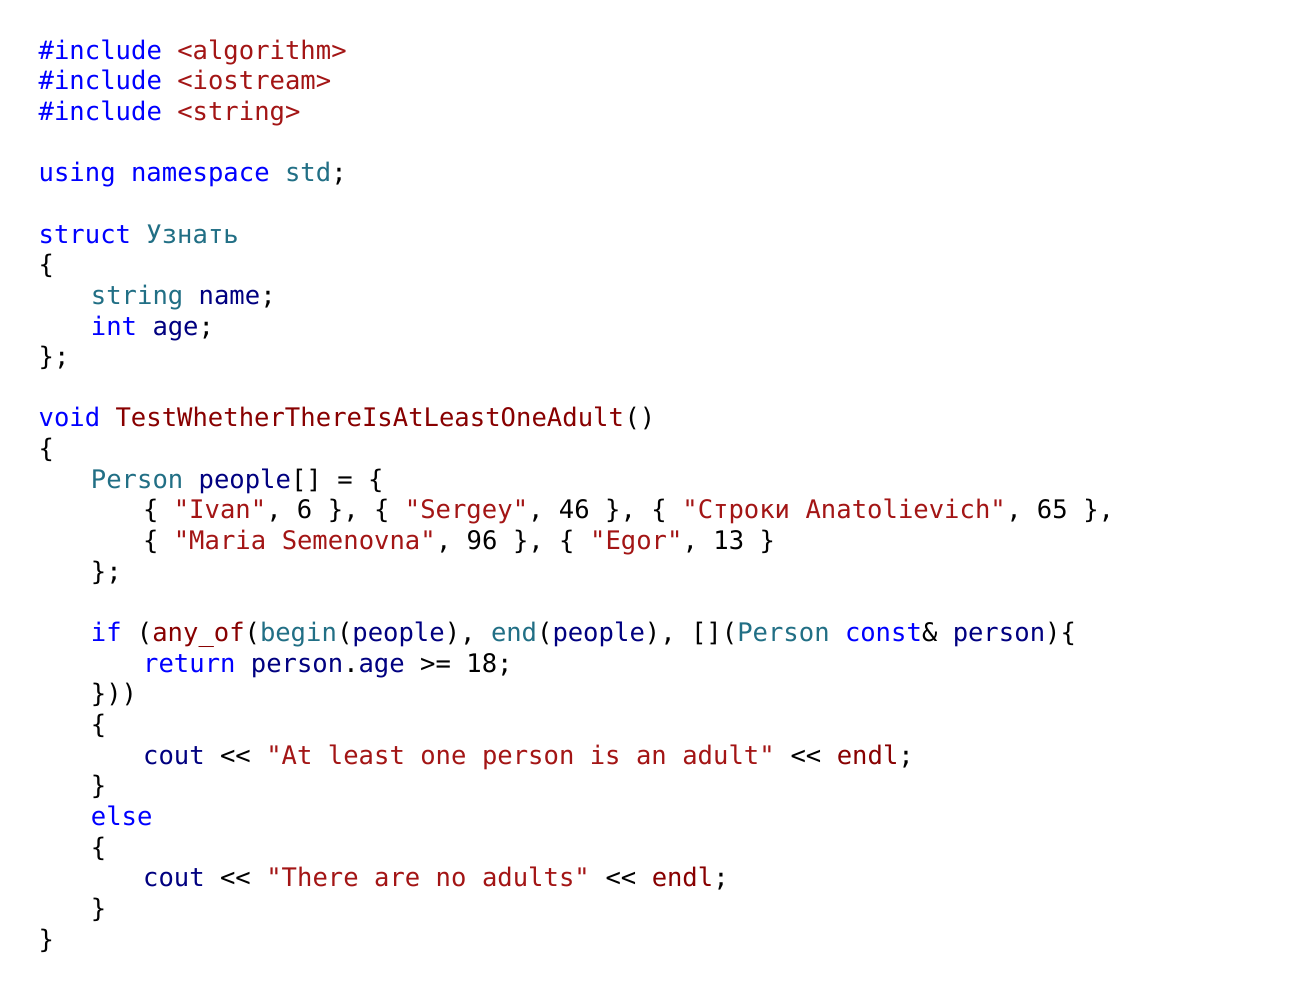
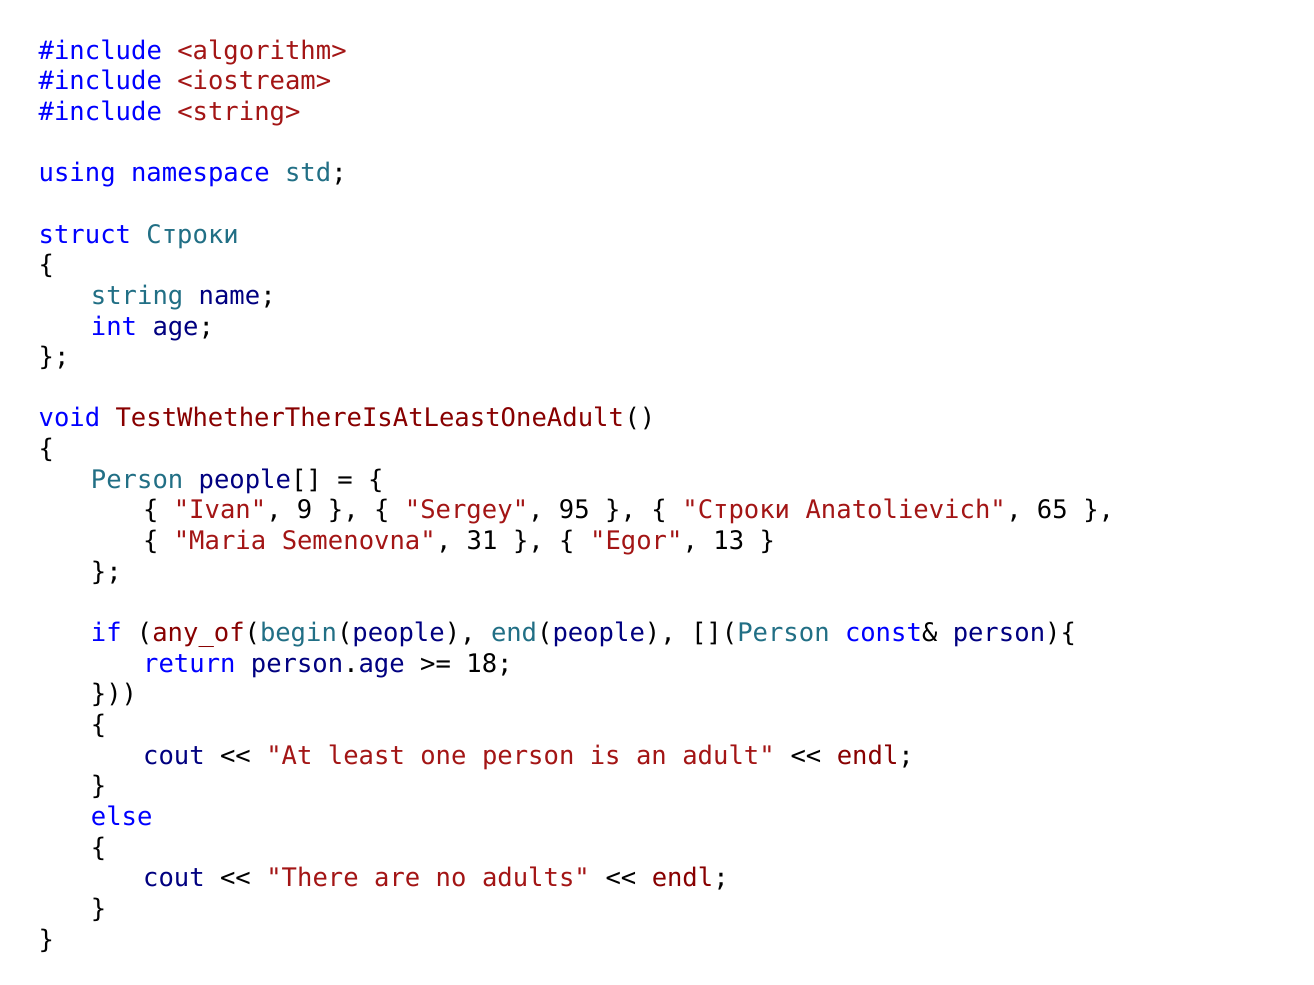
struct Узнать: Узнать -> Строки
6: 6 -> 9
46: 46 -> 95
96: 96 -> 31
